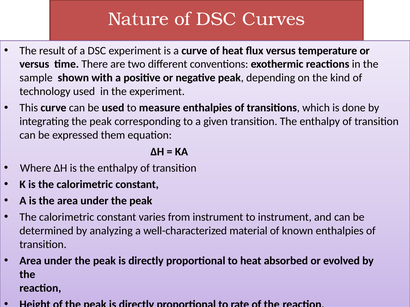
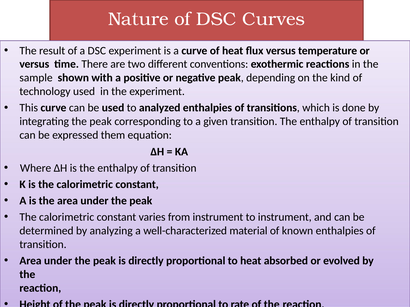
measure: measure -> analyzed
